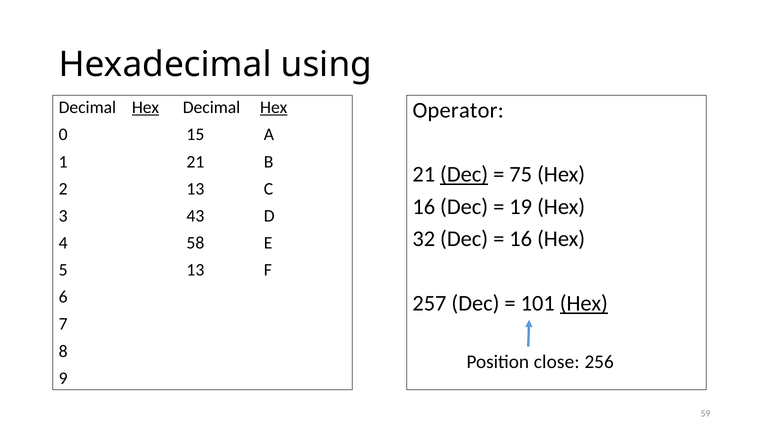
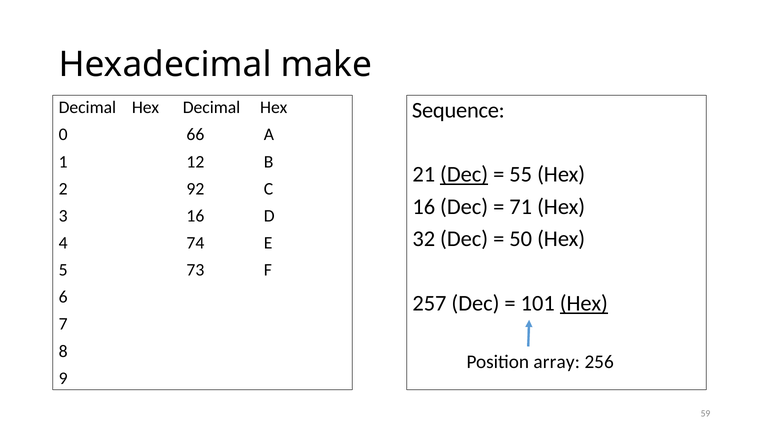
using: using -> make
Hex at (146, 107) underline: present -> none
Hex at (274, 107) underline: present -> none
Operator: Operator -> Sequence
15: 15 -> 66
1 21: 21 -> 12
75: 75 -> 55
2 13: 13 -> 92
19: 19 -> 71
3 43: 43 -> 16
16 at (521, 239): 16 -> 50
58: 58 -> 74
5 13: 13 -> 73
close: close -> array
